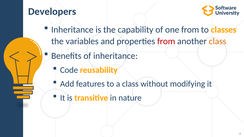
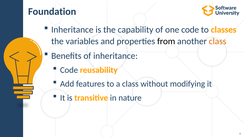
Developers: Developers -> Foundation
one from: from -> code
from at (166, 41) colour: red -> black
